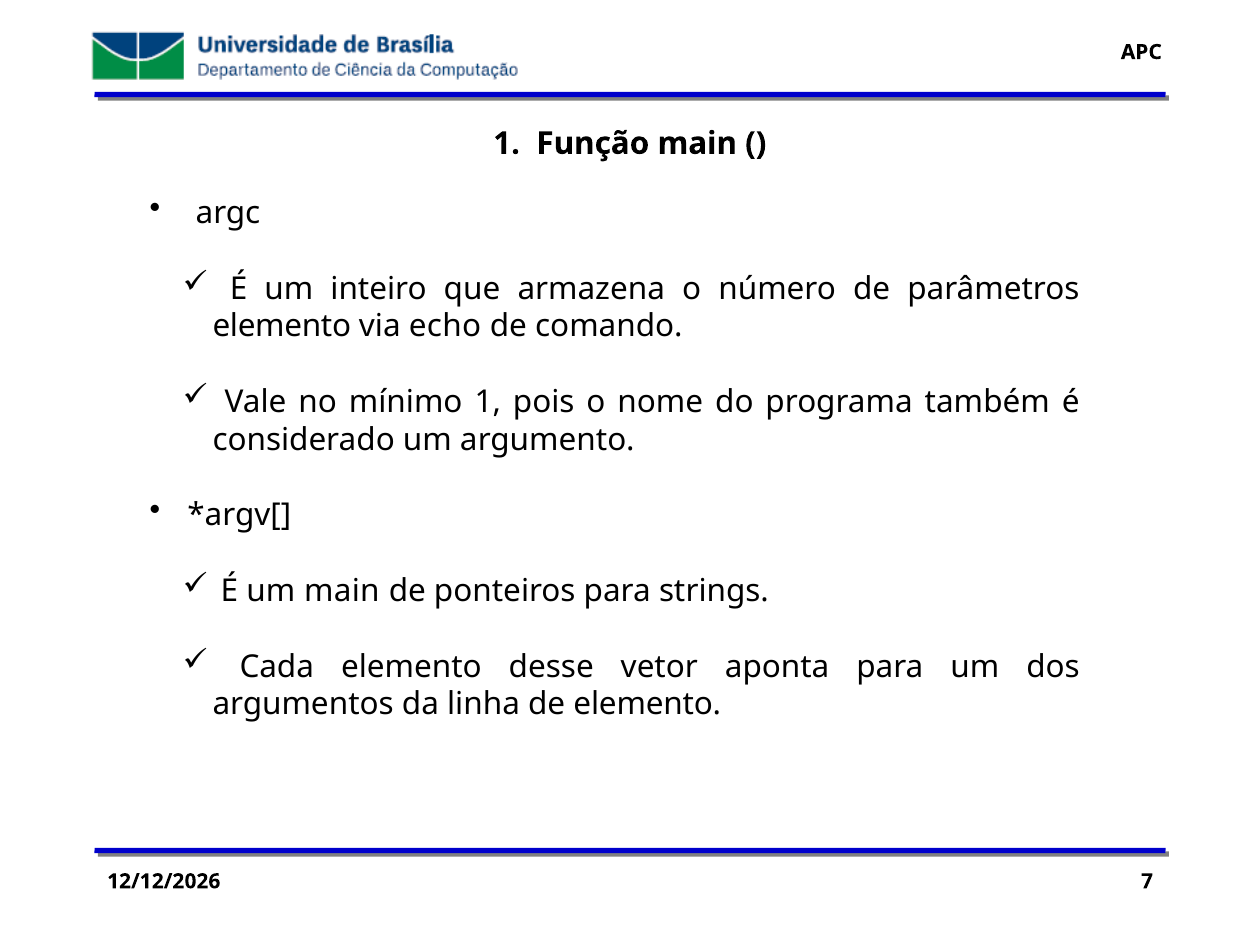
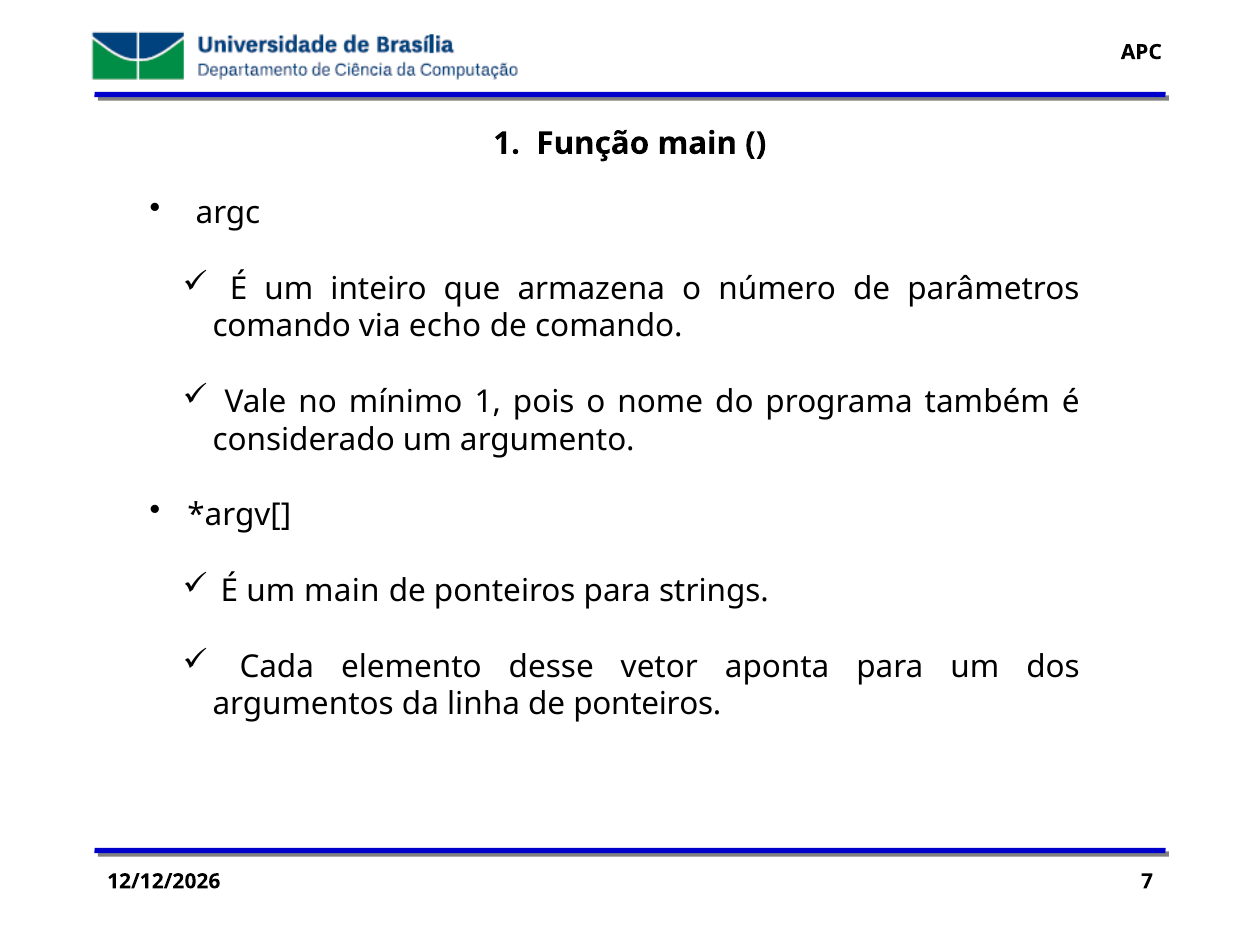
elemento at (282, 327): elemento -> comando
linha de elemento: elemento -> ponteiros
